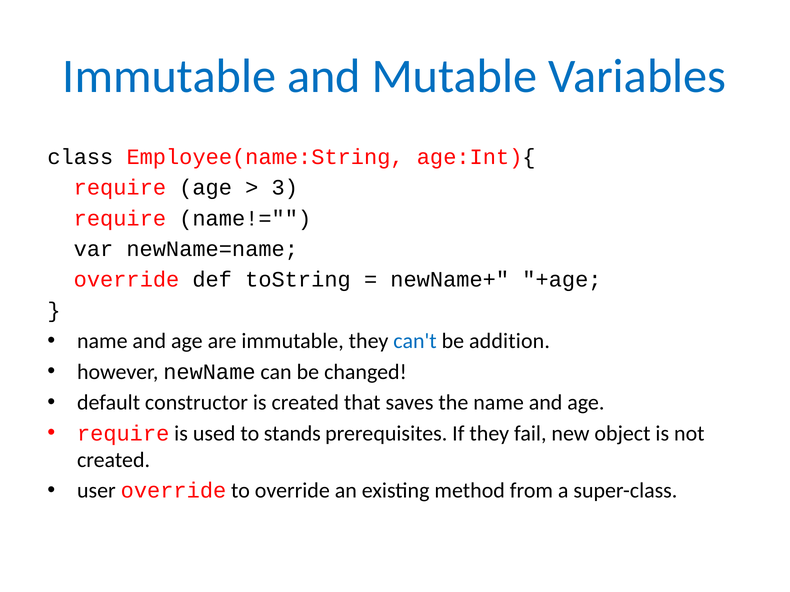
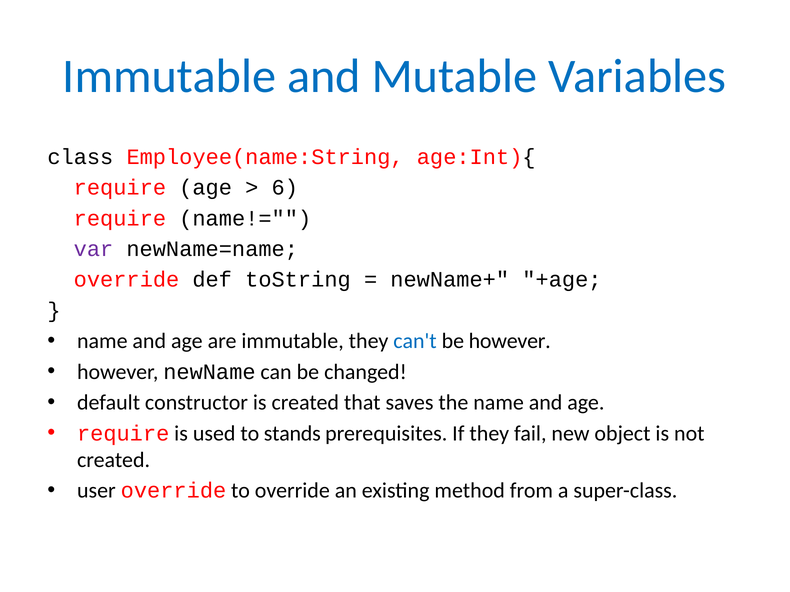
3: 3 -> 6
var colour: black -> purple
be addition: addition -> however
